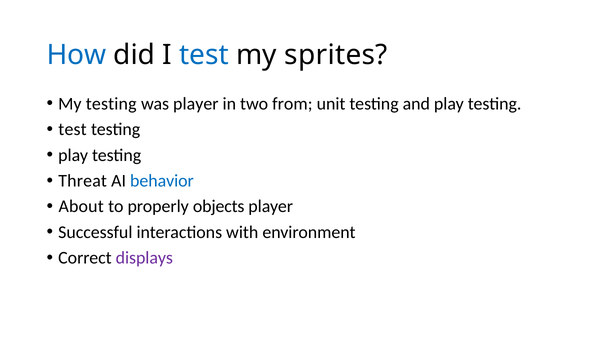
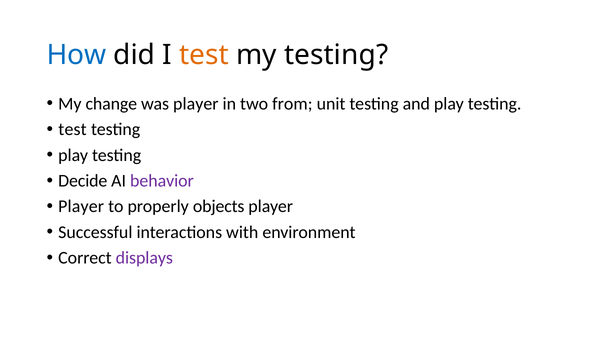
test at (204, 55) colour: blue -> orange
my sprites: sprites -> testing
My testing: testing -> change
Threat: Threat -> Decide
behavior colour: blue -> purple
About at (81, 206): About -> Player
